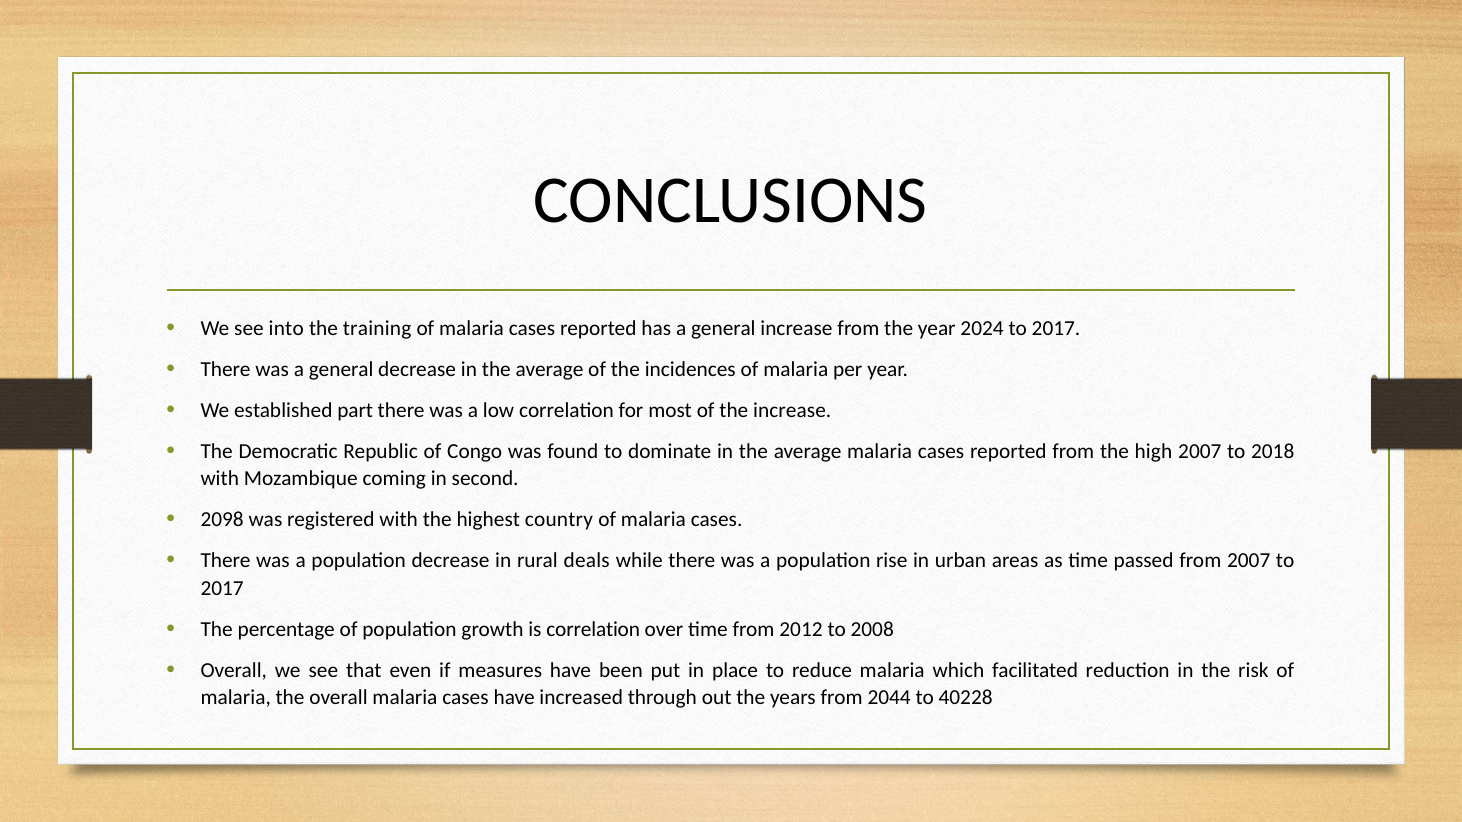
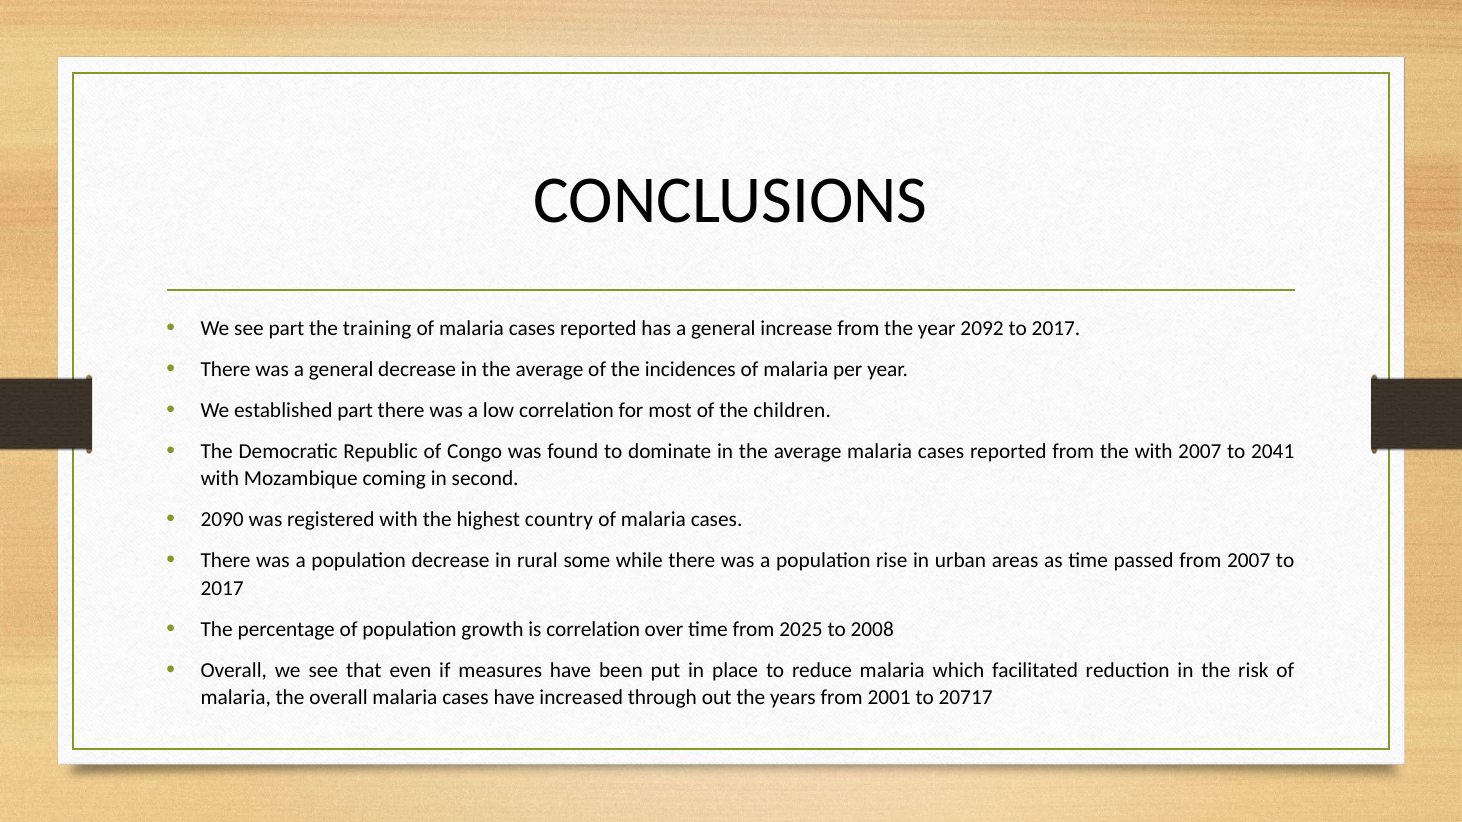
see into: into -> part
2024: 2024 -> 2092
the increase: increase -> children
the high: high -> with
2018: 2018 -> 2041
2098: 2098 -> 2090
deals: deals -> some
2012: 2012 -> 2025
2044: 2044 -> 2001
40228: 40228 -> 20717
